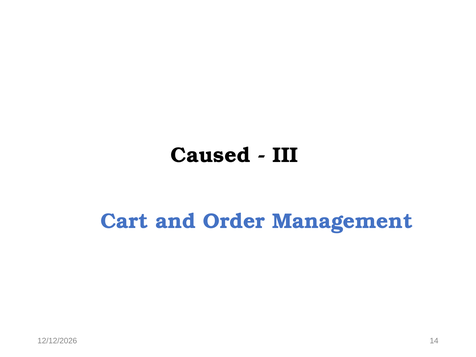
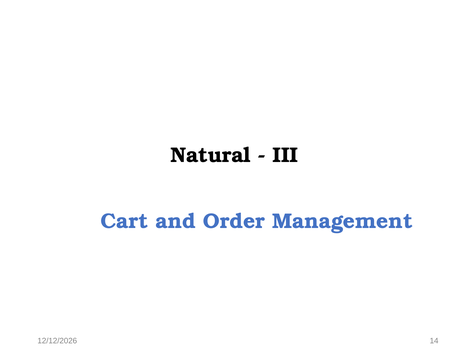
Caused: Caused -> Natural
